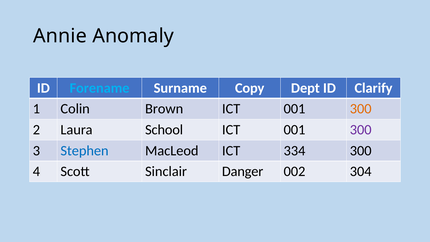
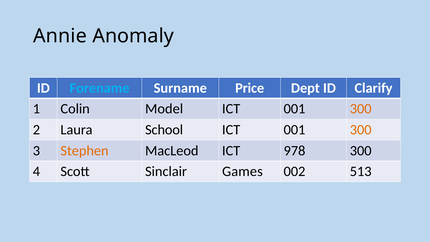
Copy: Copy -> Price
Brown: Brown -> Model
300 at (361, 130) colour: purple -> orange
Stephen colour: blue -> orange
334: 334 -> 978
Danger: Danger -> Games
304: 304 -> 513
